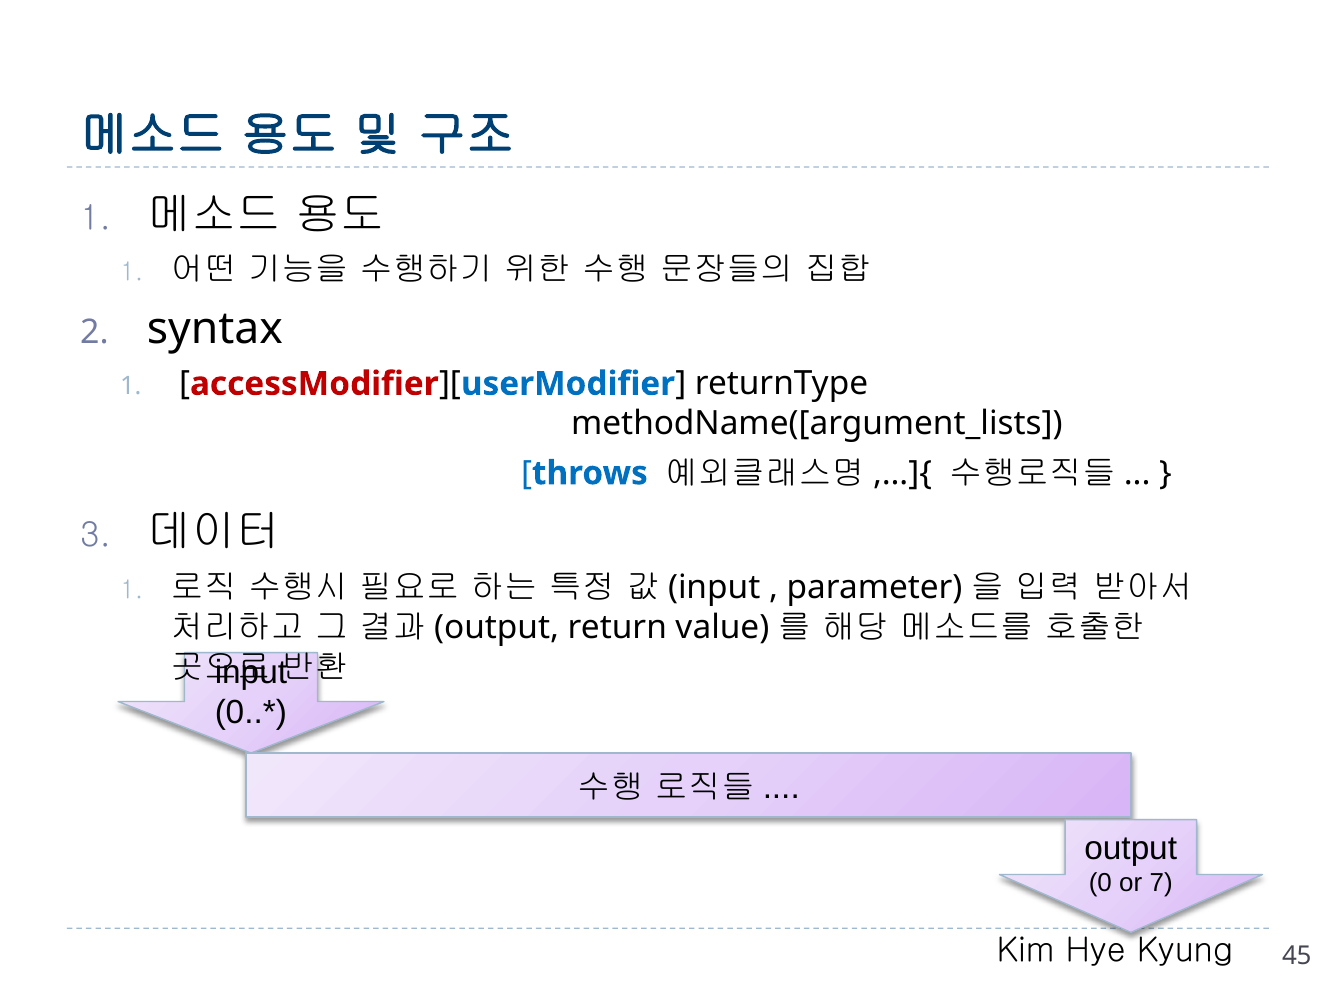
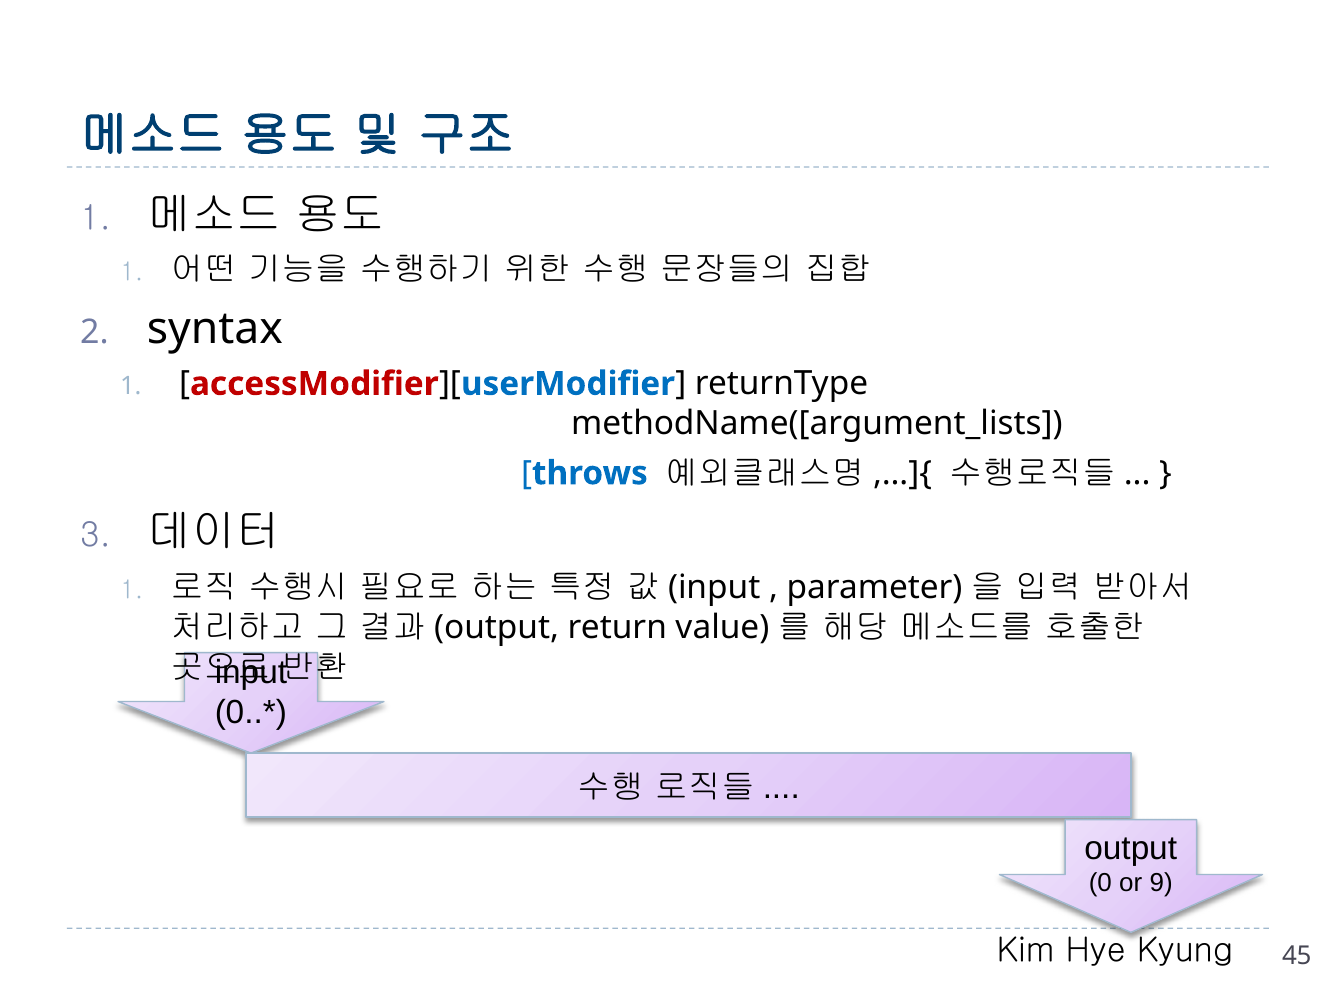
7: 7 -> 9
